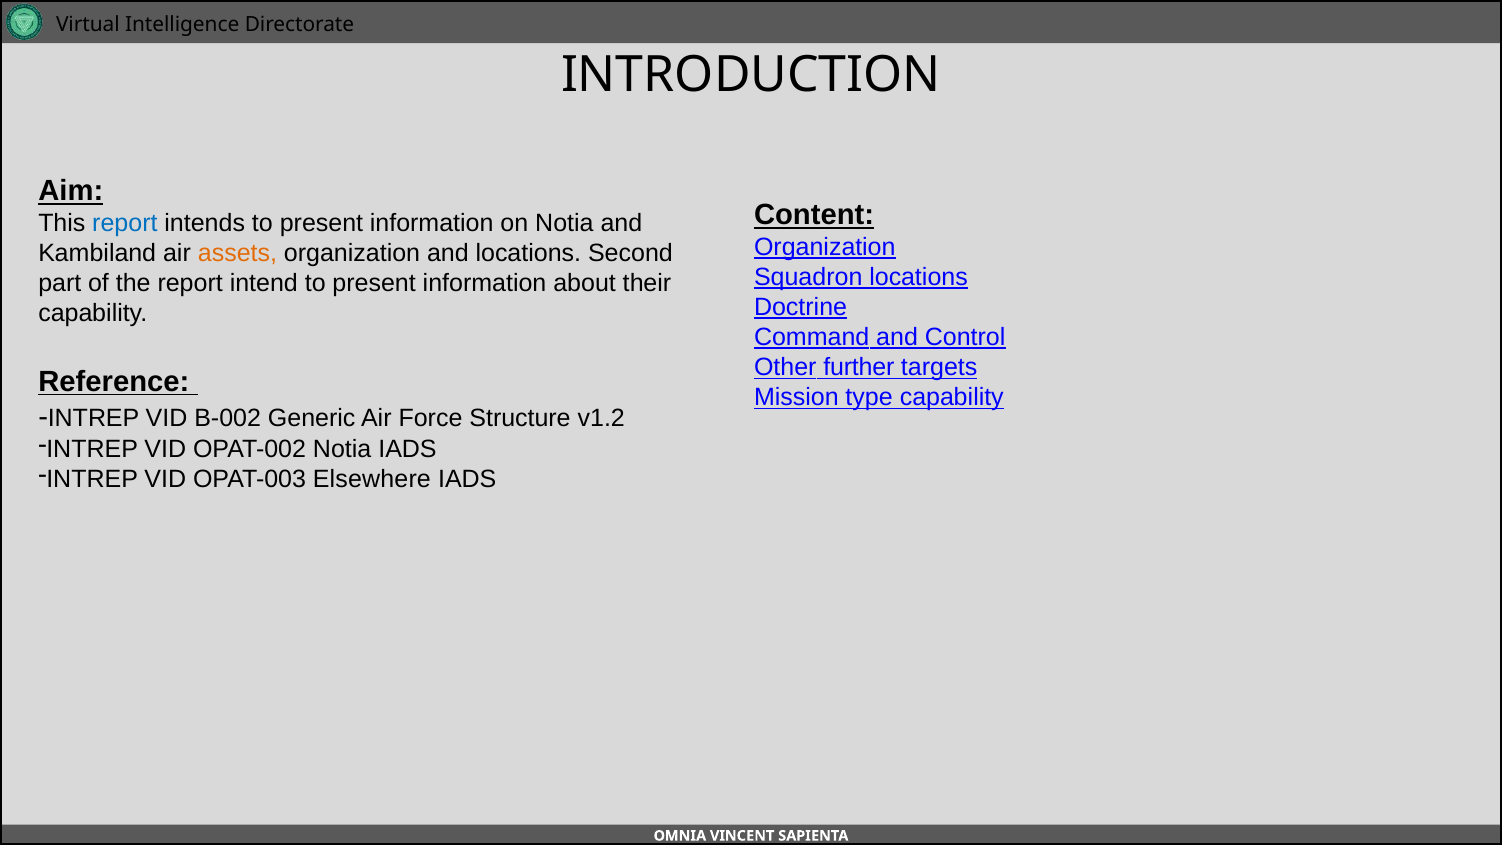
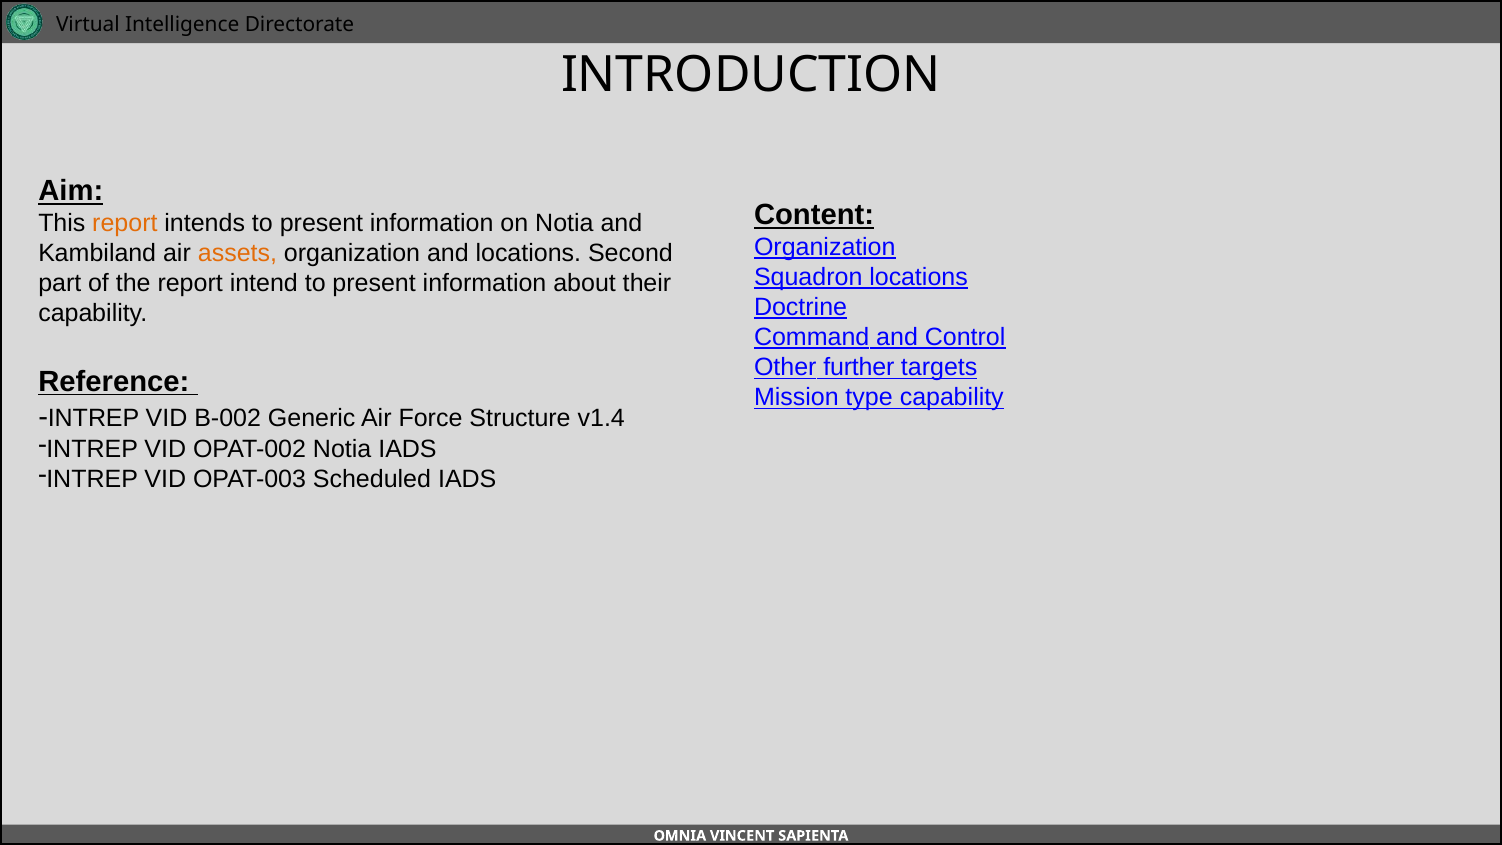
report at (125, 223) colour: blue -> orange
v1.2: v1.2 -> v1.4
Elsewhere: Elsewhere -> Scheduled
